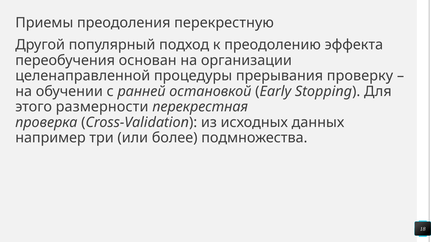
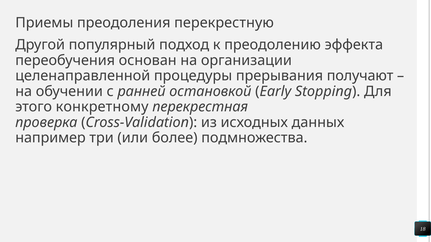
проверку: проверку -> получают
размерности: размерности -> конкретному
